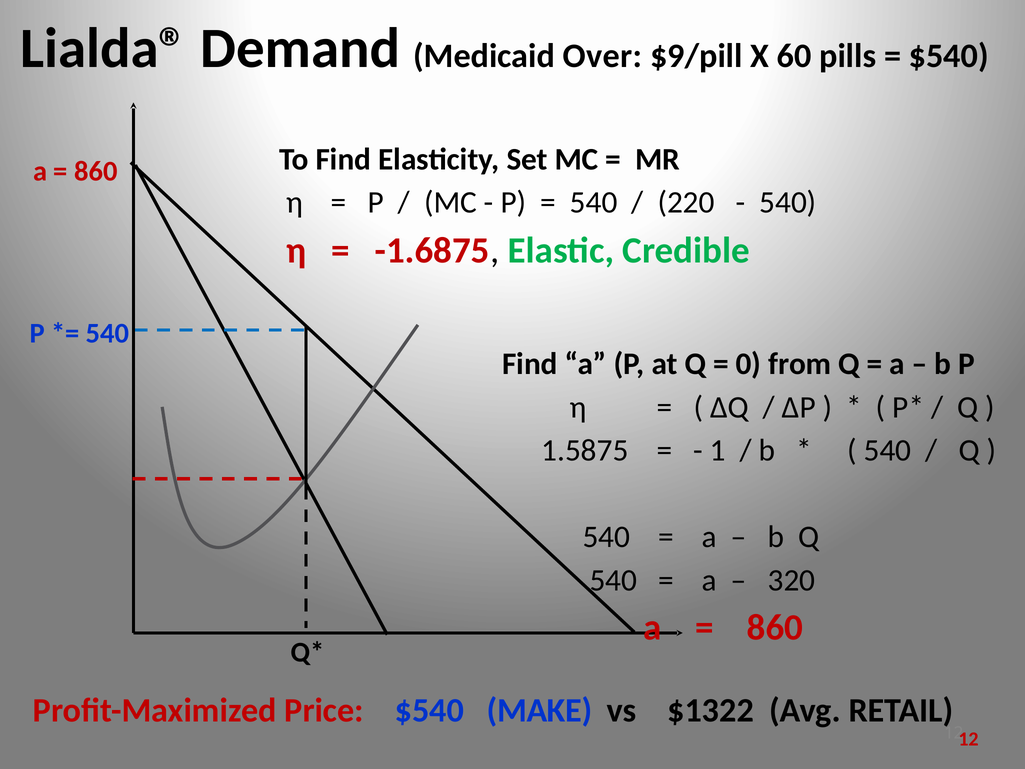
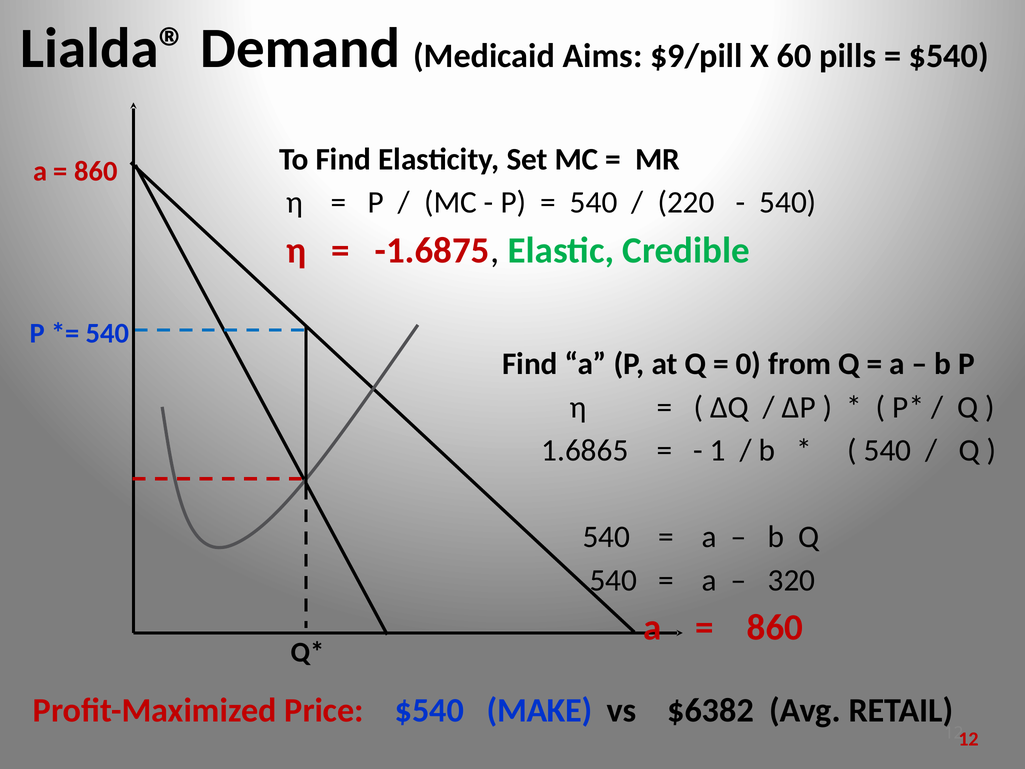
Over: Over -> Aims
1.5875: 1.5875 -> 1.6865
$1322: $1322 -> $6382
